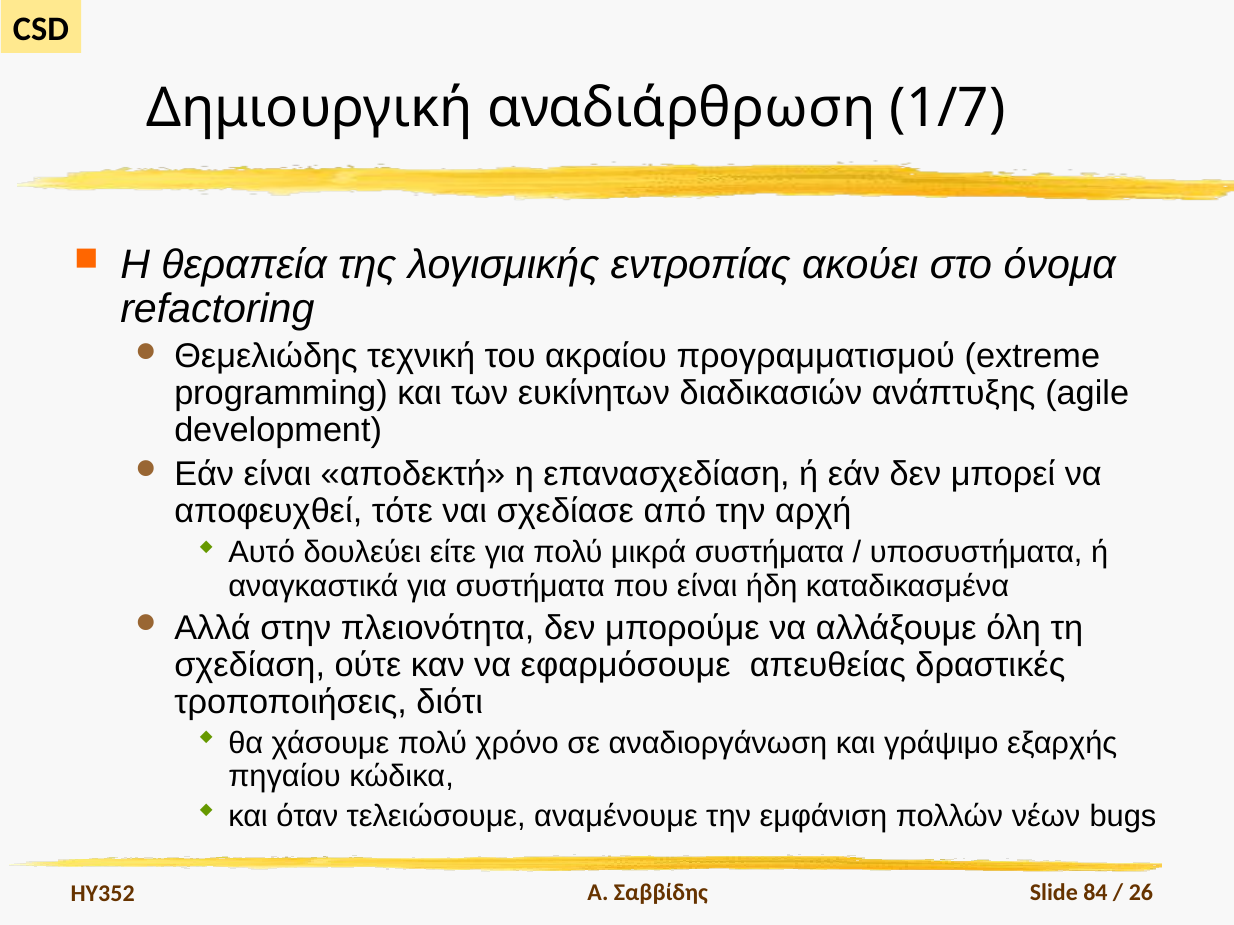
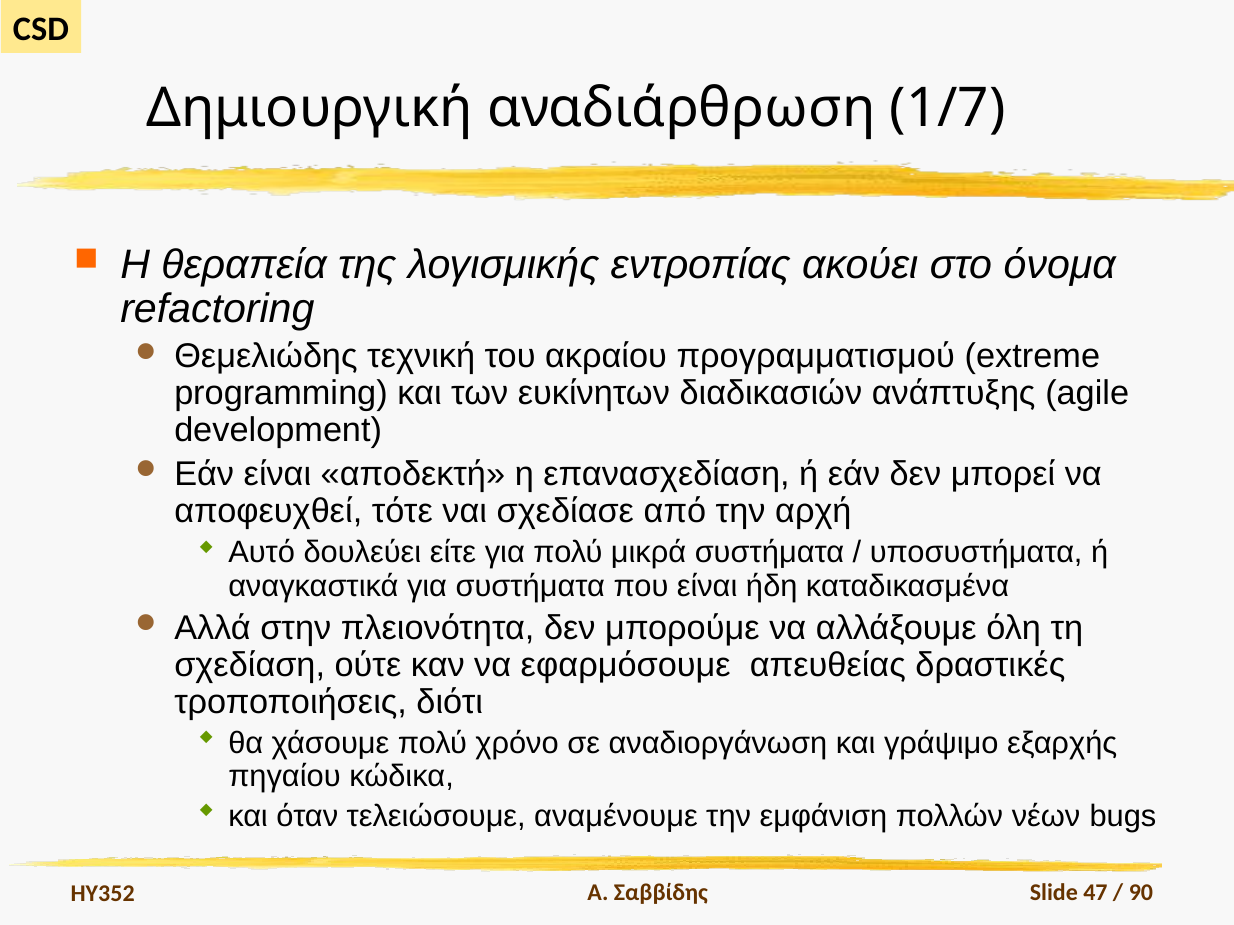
84: 84 -> 47
26: 26 -> 90
